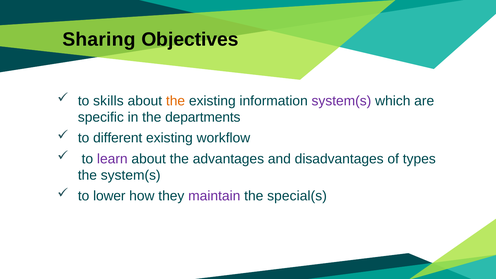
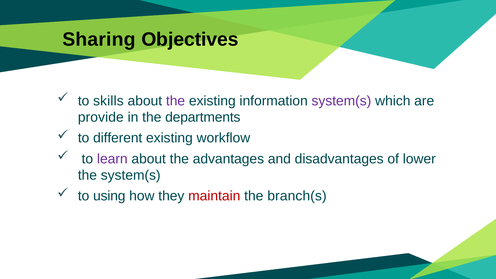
the at (176, 101) colour: orange -> purple
specific: specific -> provide
types: types -> lower
lower: lower -> using
maintain colour: purple -> red
special(s: special(s -> branch(s
